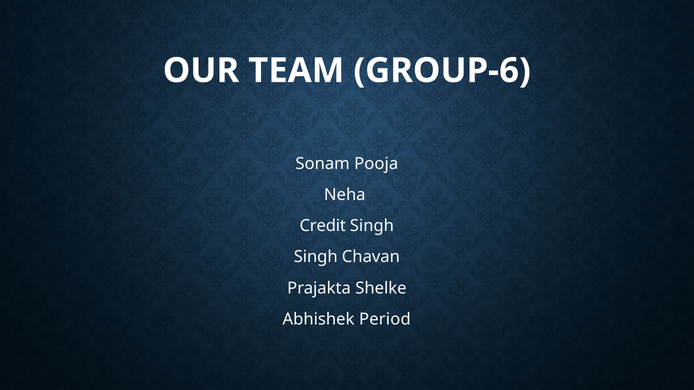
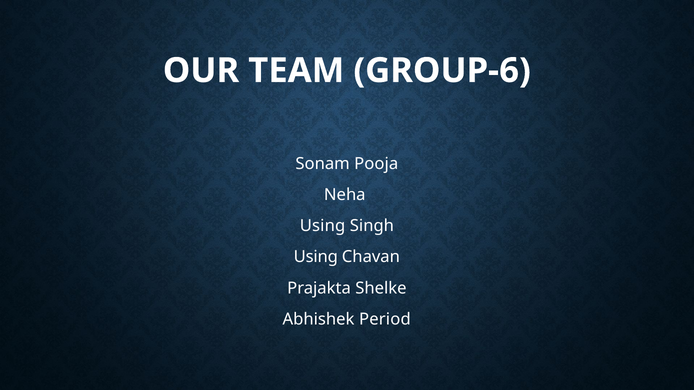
Credit at (323, 226): Credit -> Using
Singh at (316, 257): Singh -> Using
